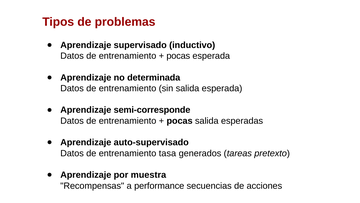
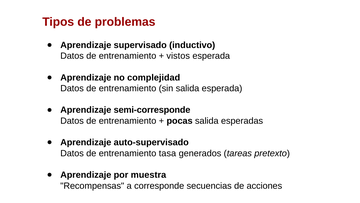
pocas at (178, 56): pocas -> vistos
determinada: determinada -> complejidad
performance: performance -> corresponde
